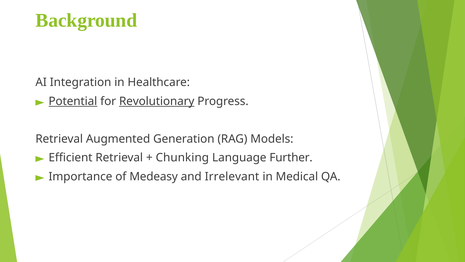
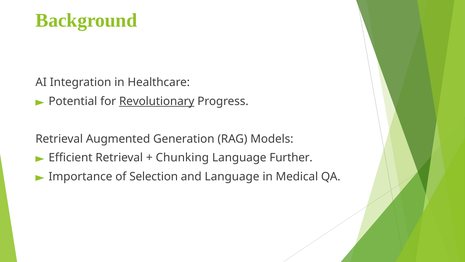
Potential underline: present -> none
Medeasy: Medeasy -> Selection
and Irrelevant: Irrelevant -> Language
